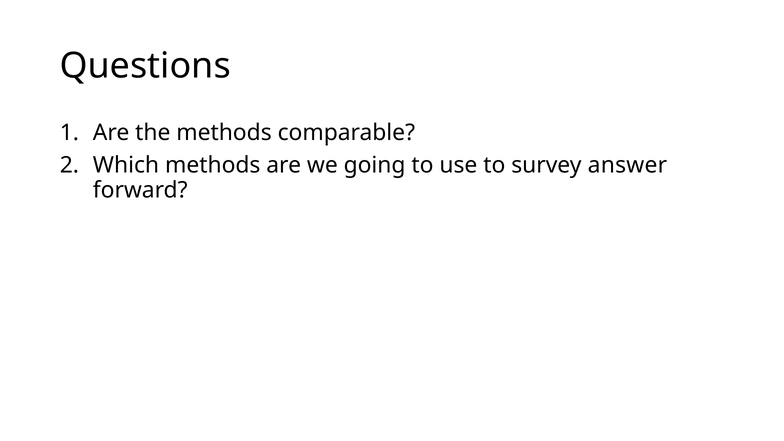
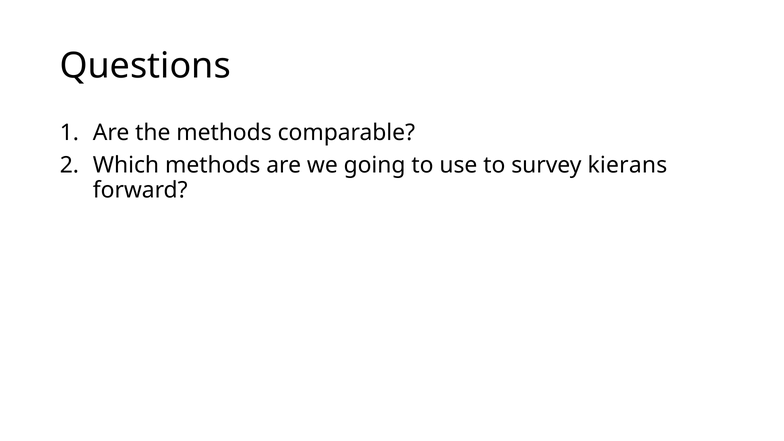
answer: answer -> kierans
